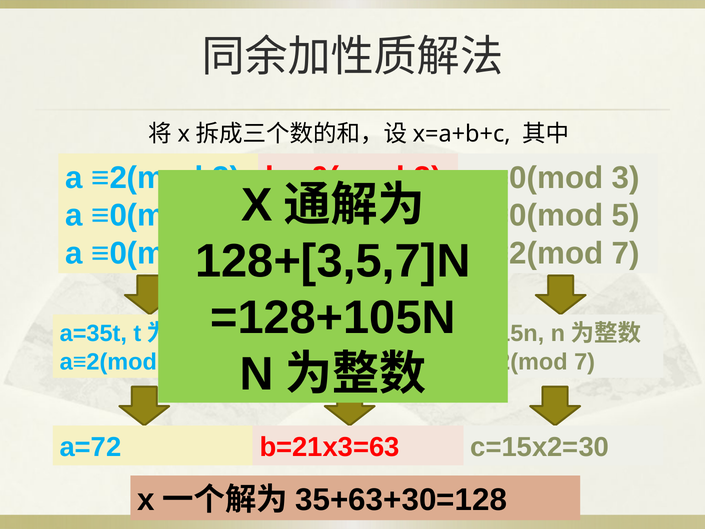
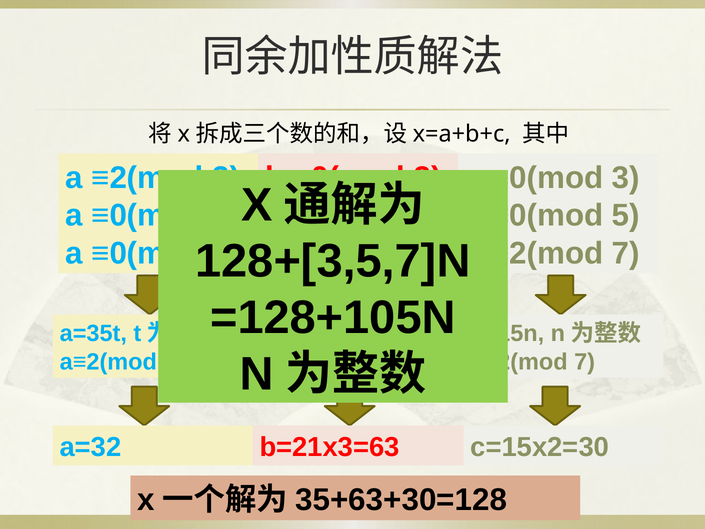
a=72: a=72 -> a=32
